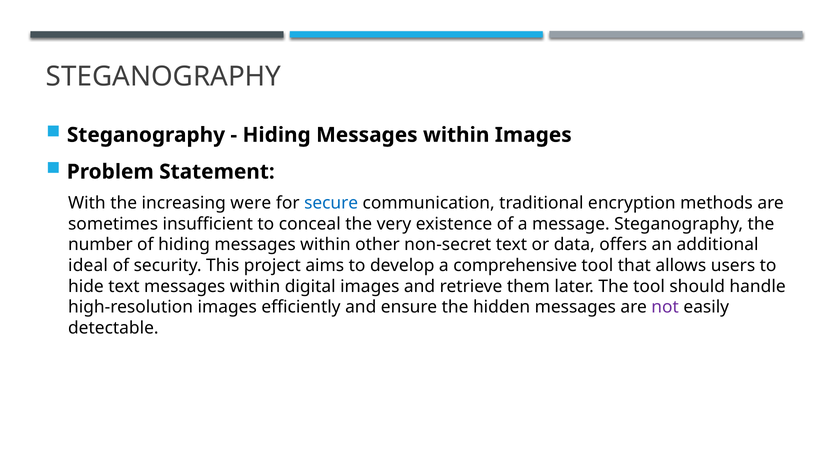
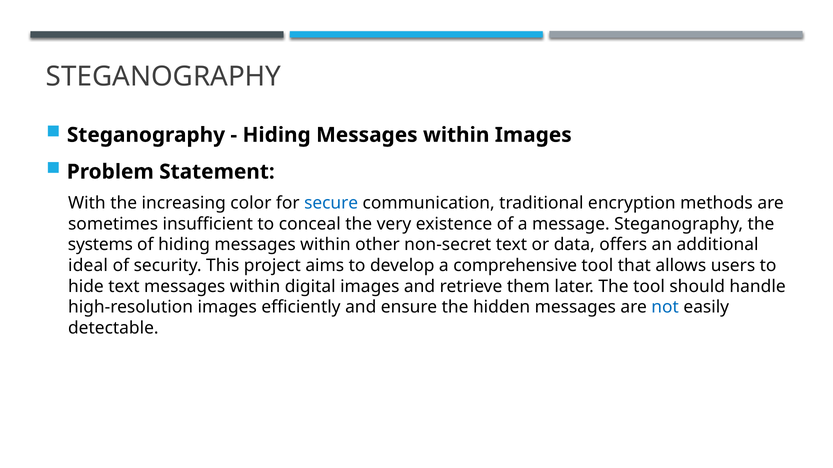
were: were -> color
number: number -> systems
not colour: purple -> blue
